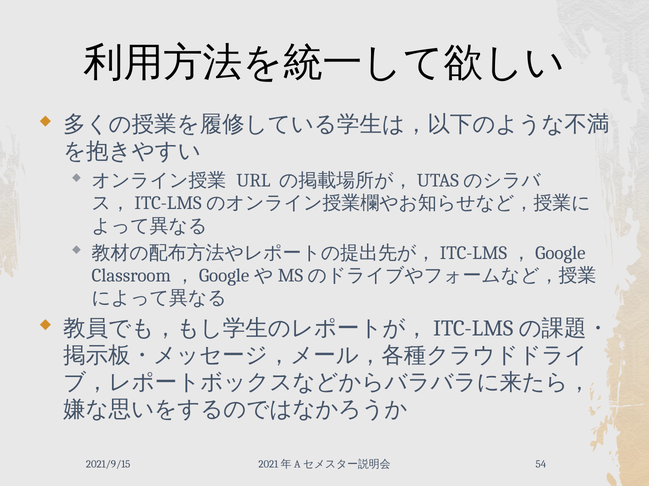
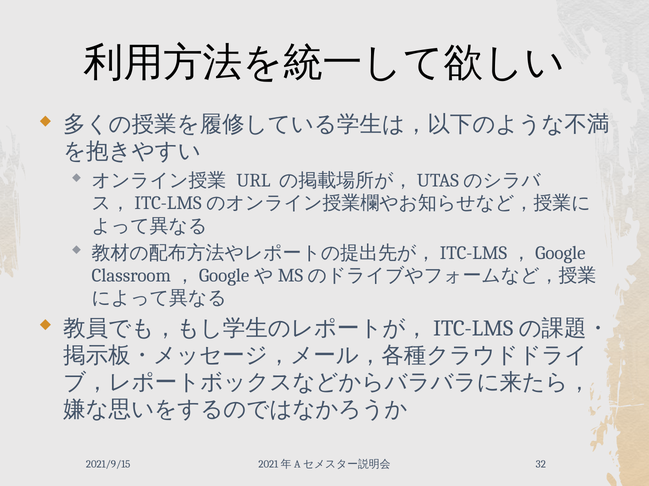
54: 54 -> 32
